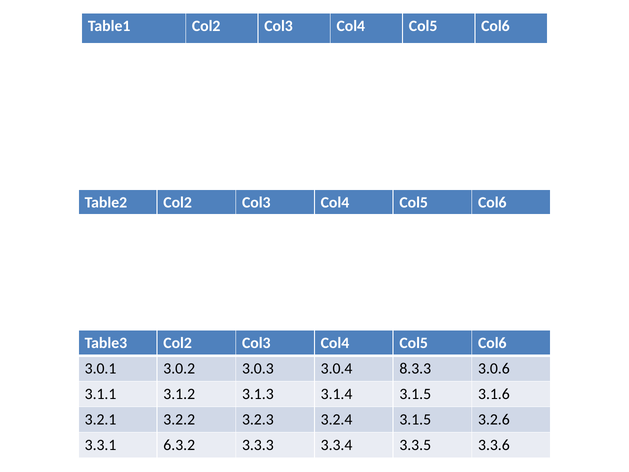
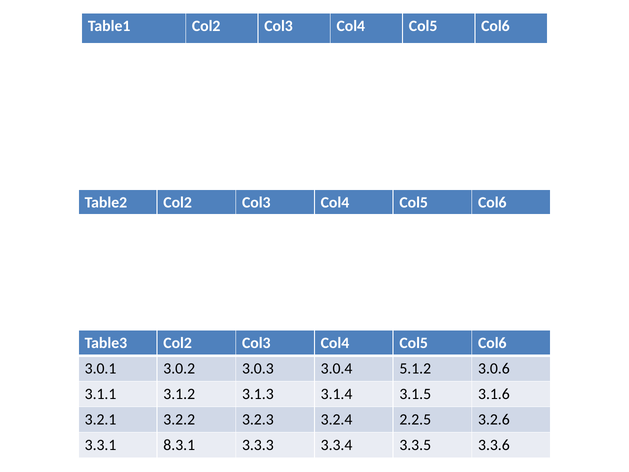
8.3.3: 8.3.3 -> 5.1.2
3.2.4 3.1.5: 3.1.5 -> 2.2.5
6.3.2: 6.3.2 -> 8.3.1
